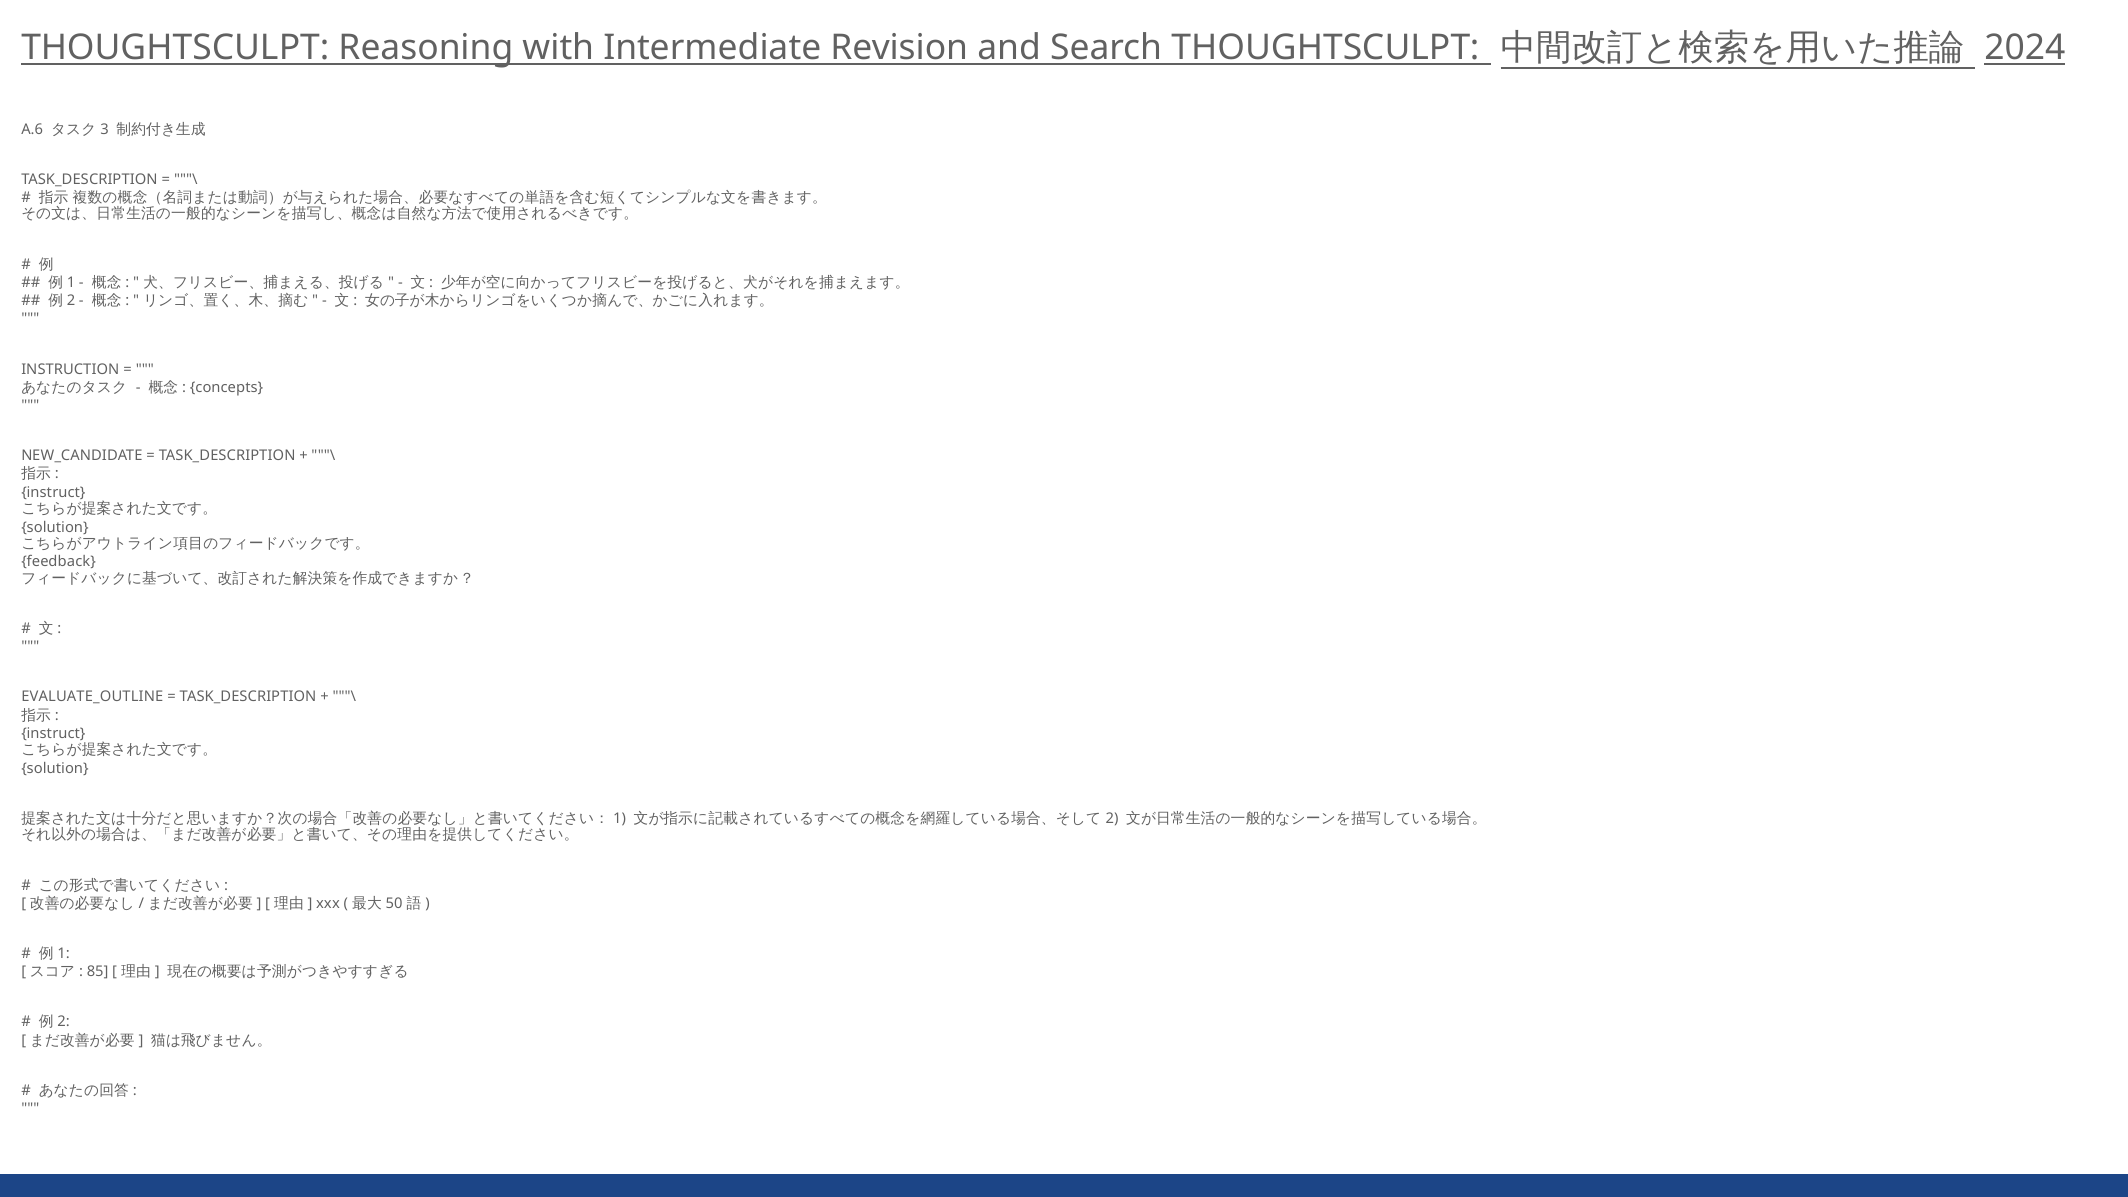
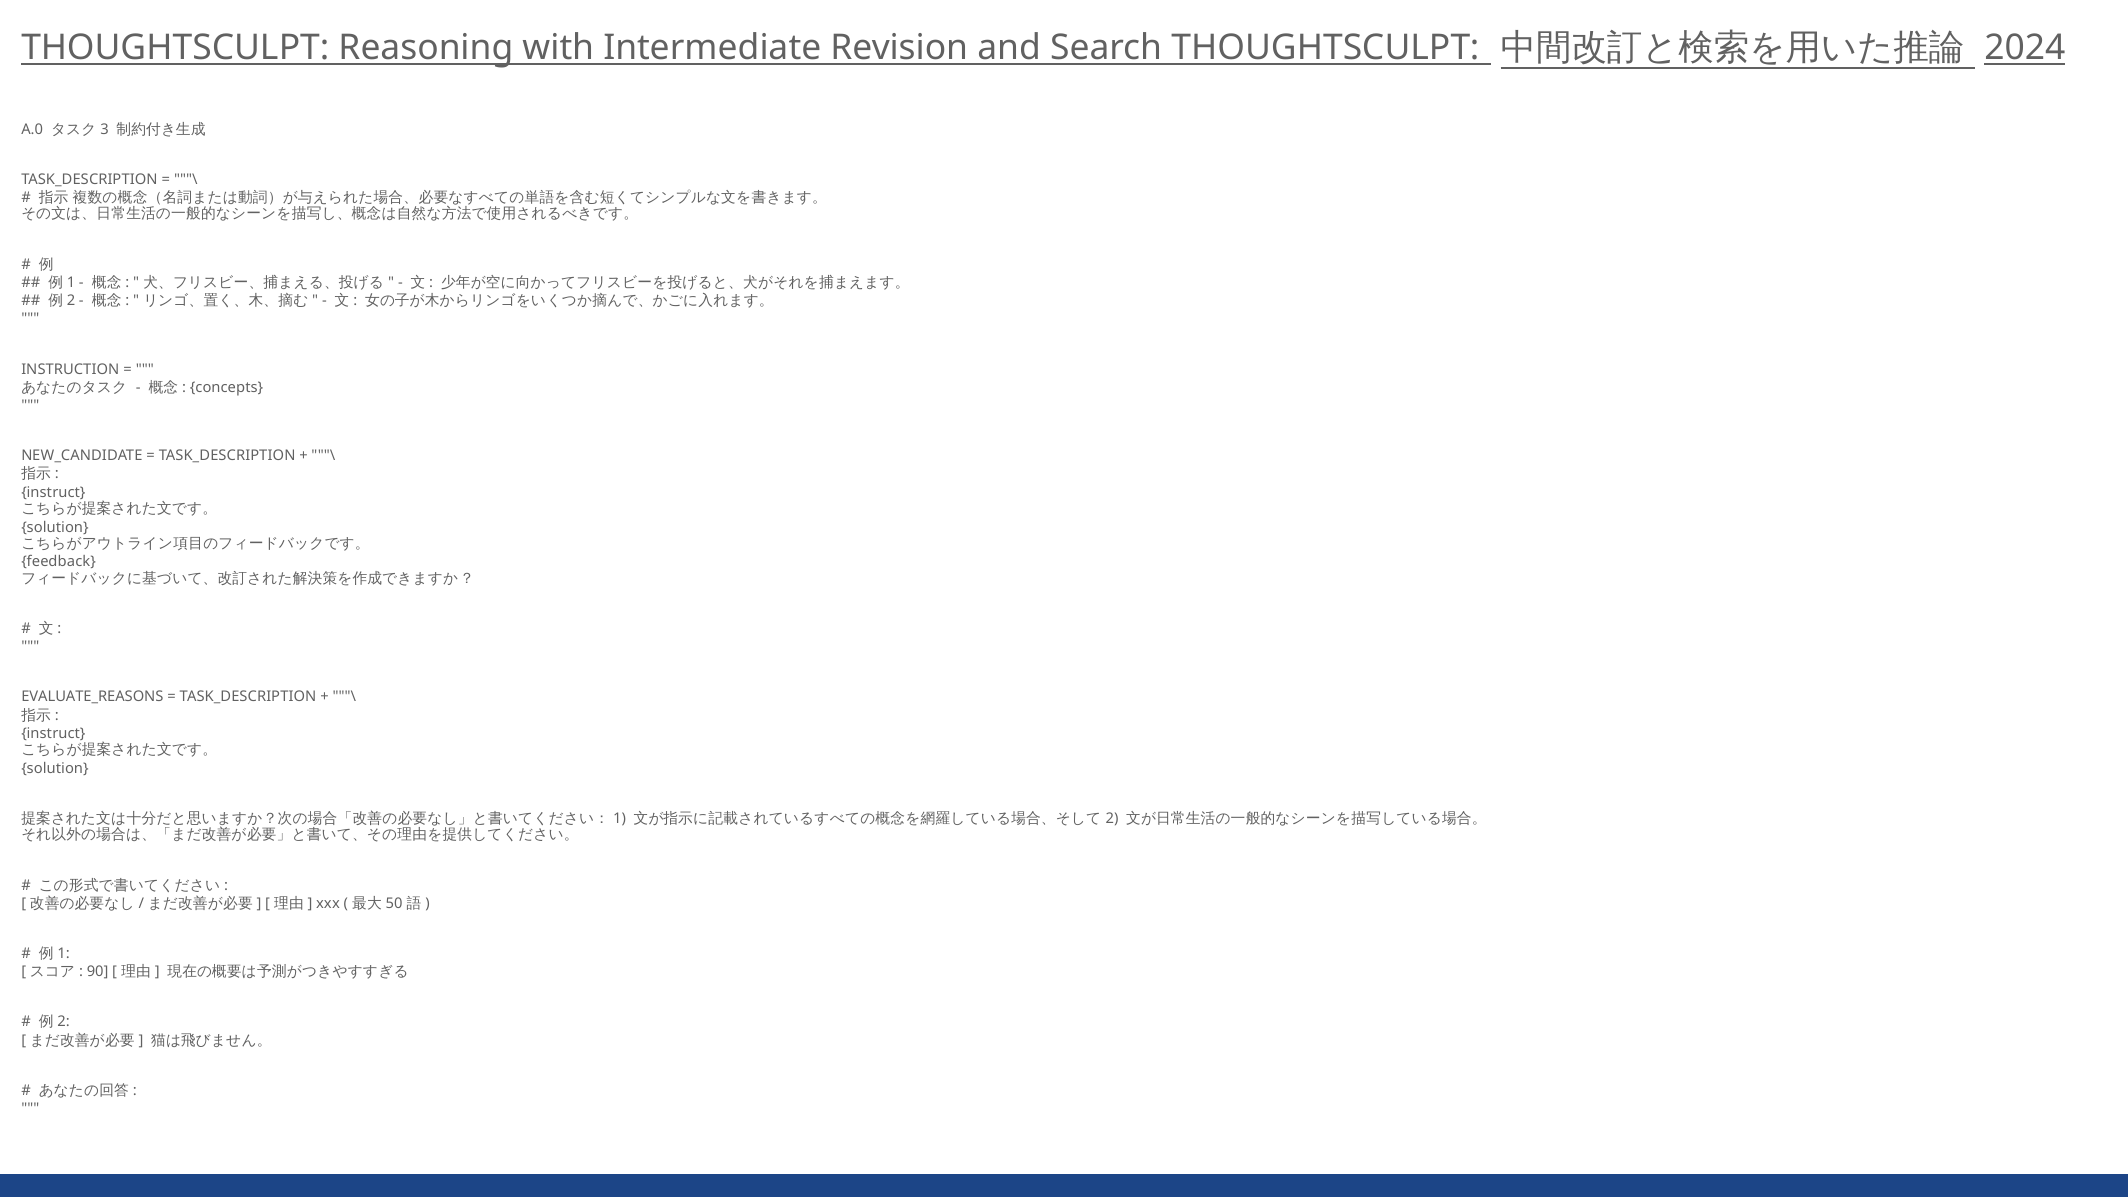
A.6: A.6 -> A.0
EVALUATE_OUTLINE: EVALUATE_OUTLINE -> EVALUATE_REASONS
85: 85 -> 90
